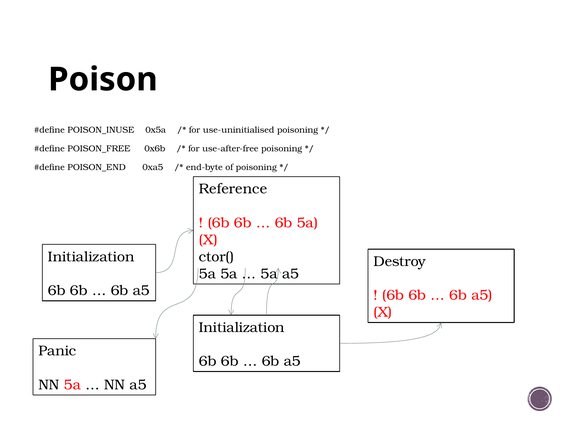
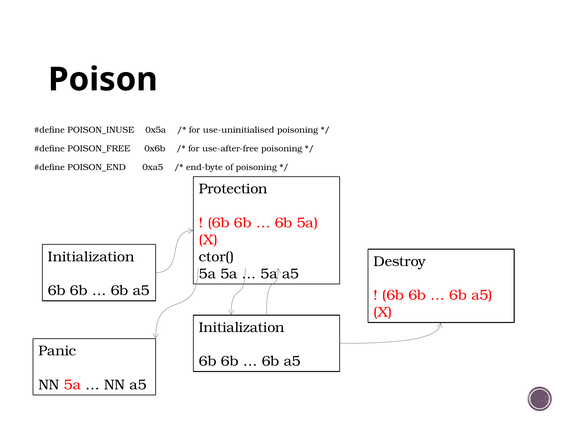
Reference: Reference -> Protection
